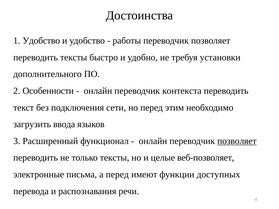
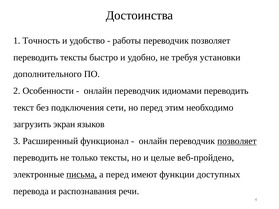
1 Удобство: Удобство -> Точность
контекста: контекста -> идиомами
ввода: ввода -> экран
веб-позволяет: веб-позволяет -> веб-пройдено
письма underline: none -> present
